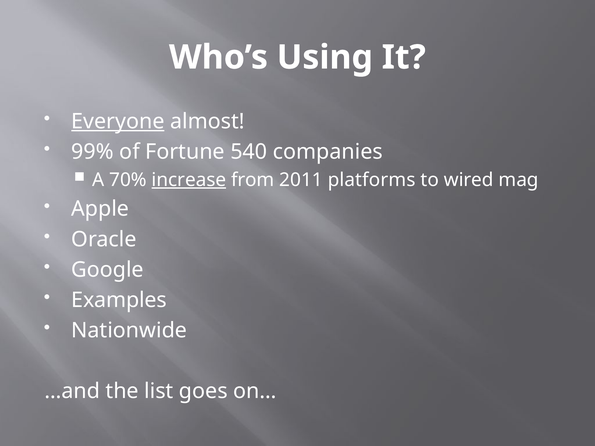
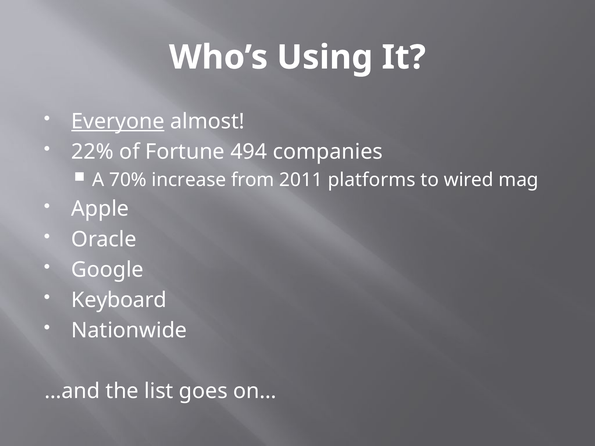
99%: 99% -> 22%
540: 540 -> 494
increase underline: present -> none
Examples: Examples -> Keyboard
